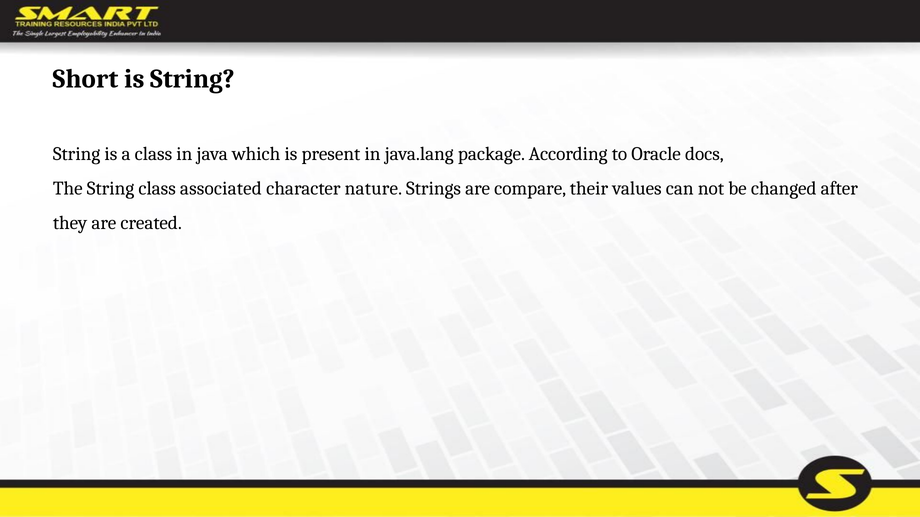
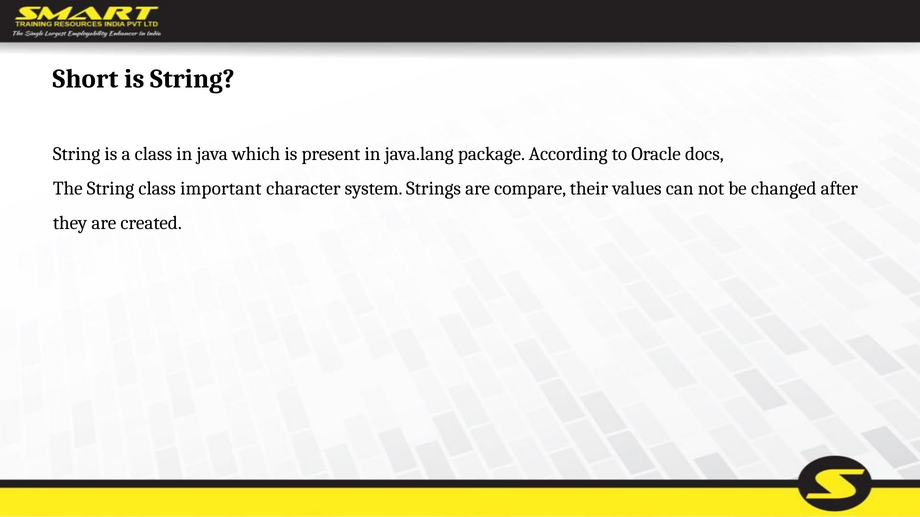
associated: associated -> important
nature: nature -> system
